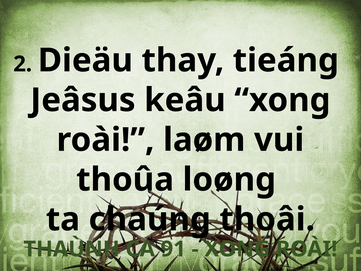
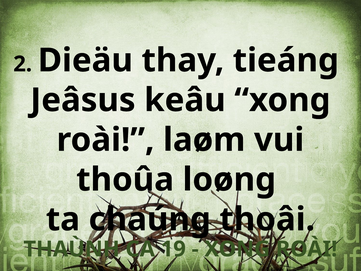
91: 91 -> 19
